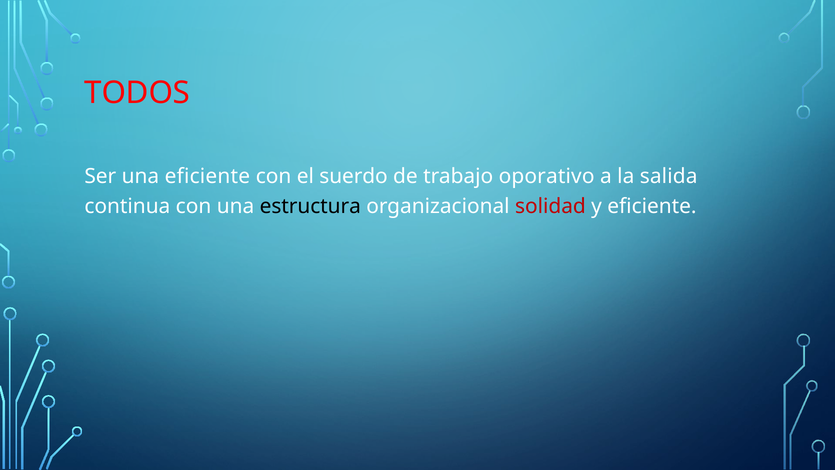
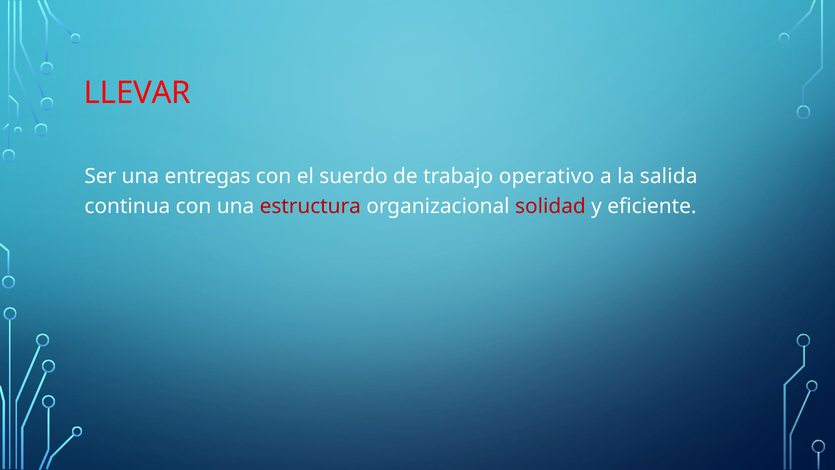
TODOS: TODOS -> LLEVAR
una eficiente: eficiente -> entregas
oporativo: oporativo -> operativo
estructura colour: black -> red
